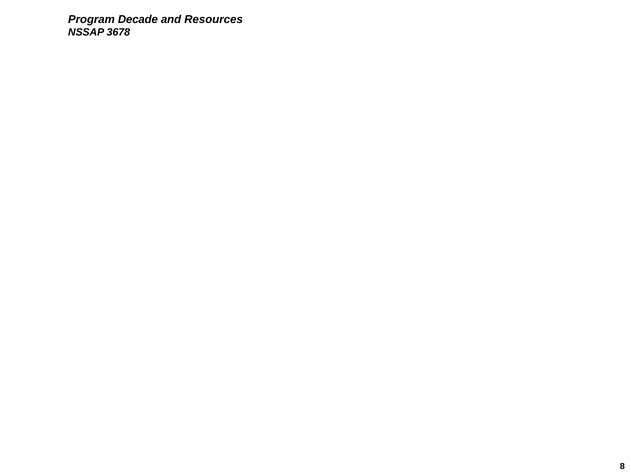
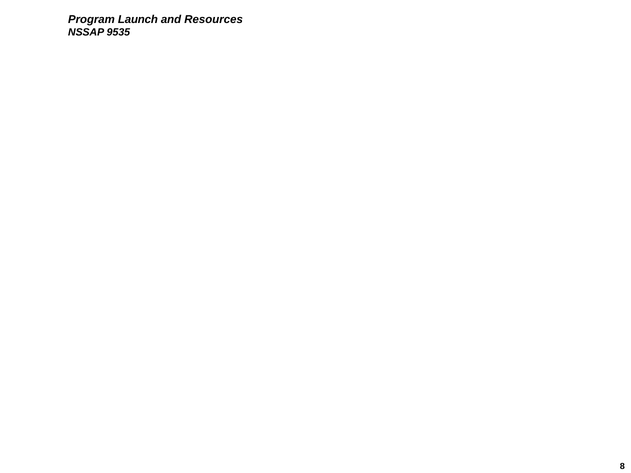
Decade: Decade -> Launch
3678: 3678 -> 9535
